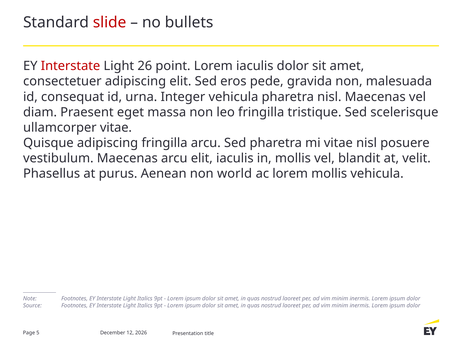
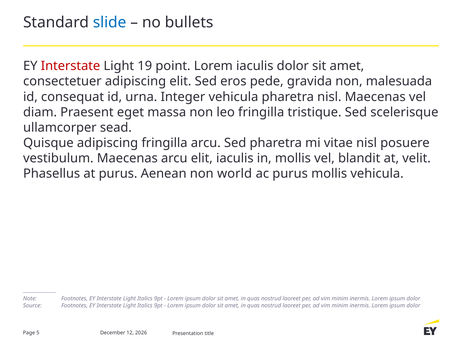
slide colour: red -> blue
26: 26 -> 19
ullamcorper vitae: vitae -> sead
ac lorem: lorem -> purus
